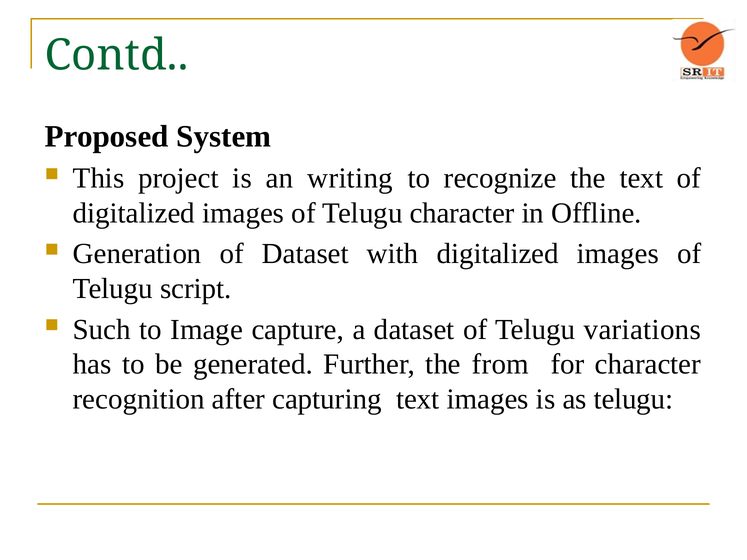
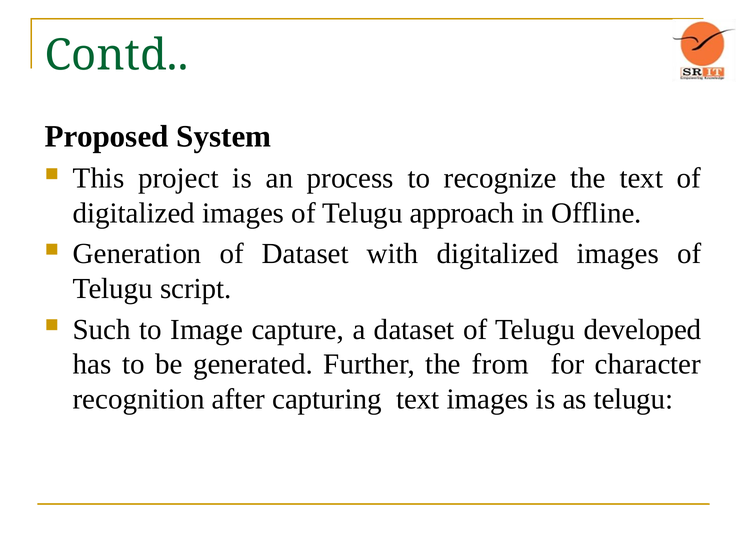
writing: writing -> process
Telugu character: character -> approach
variations: variations -> developed
